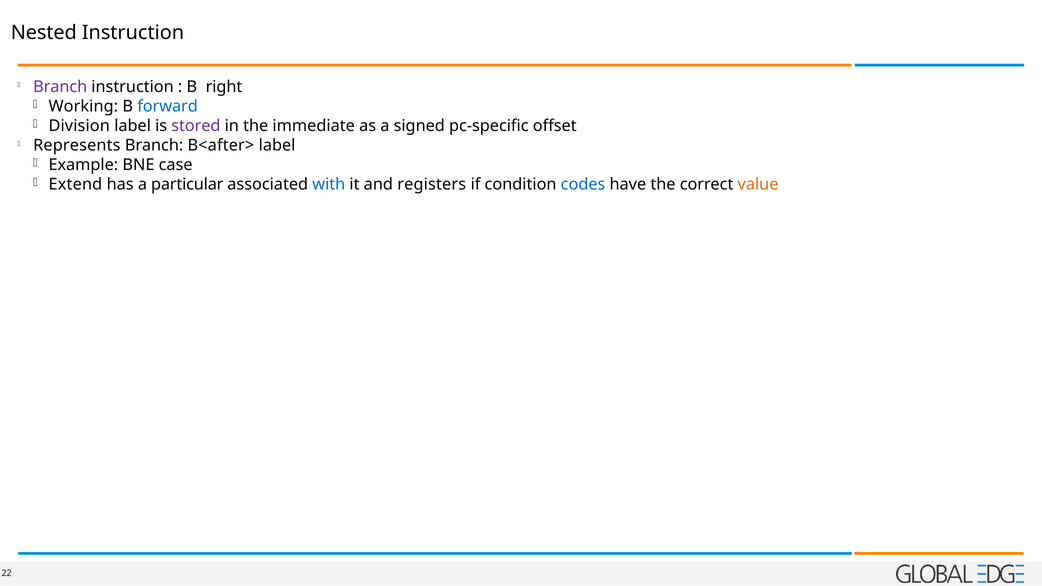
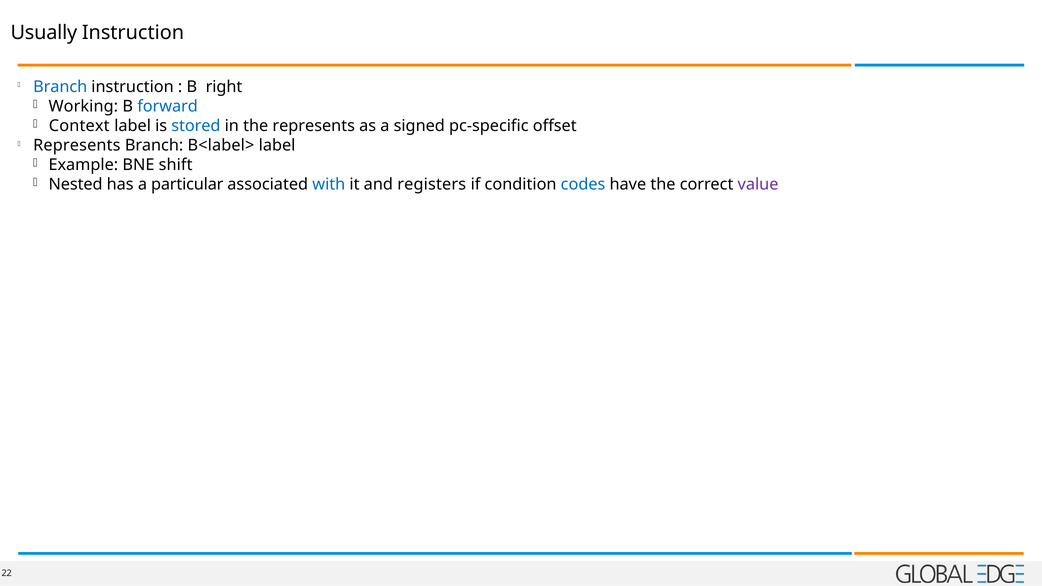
Nested: Nested -> Usually
Branch at (60, 87) colour: purple -> blue
Division: Division -> Context
stored colour: purple -> blue
the immediate: immediate -> represents
B<after>: B<after> -> B<label>
case: case -> shift
Extend: Extend -> Nested
value colour: orange -> purple
